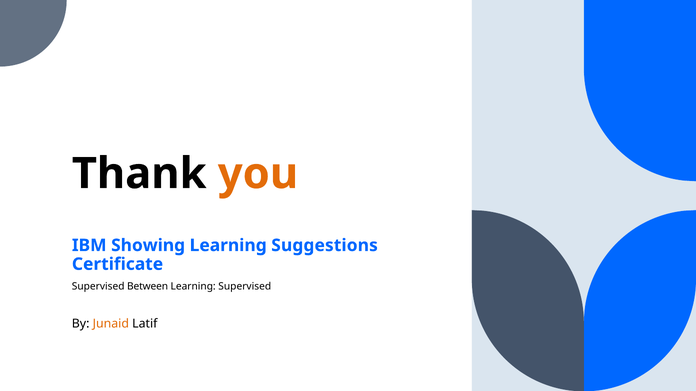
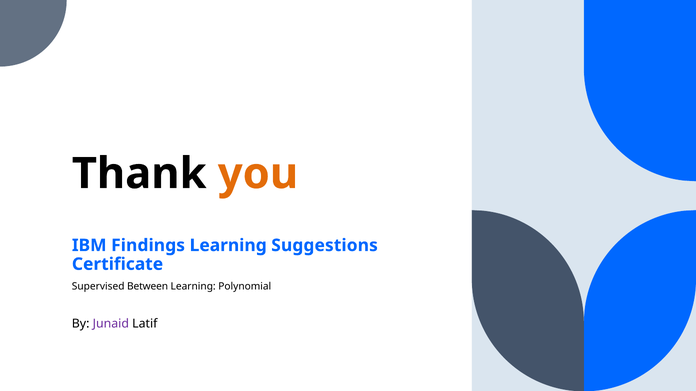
Showing: Showing -> Findings
Learning Supervised: Supervised -> Polynomial
Junaid colour: orange -> purple
